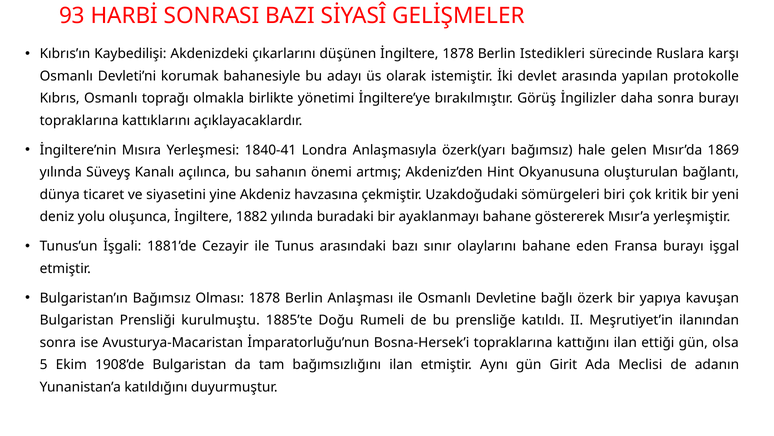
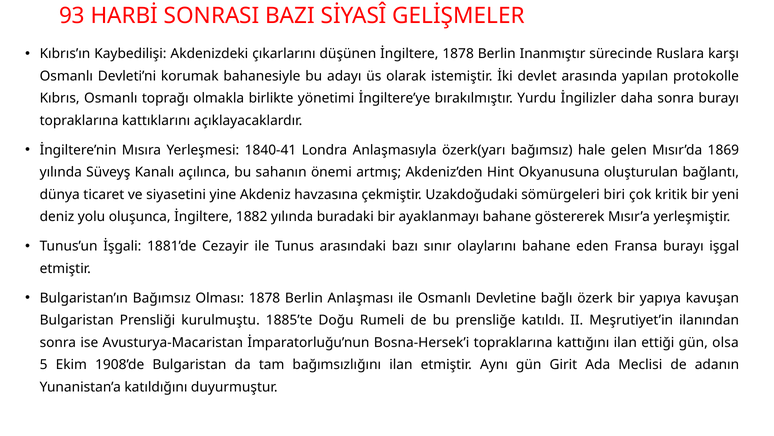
Istedikleri: Istedikleri -> Inanmıştır
Görüş: Görüş -> Yurdu
